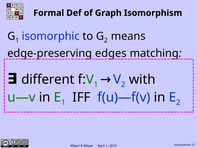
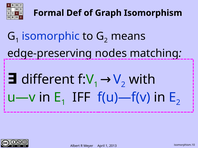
edges: edges -> nodes
